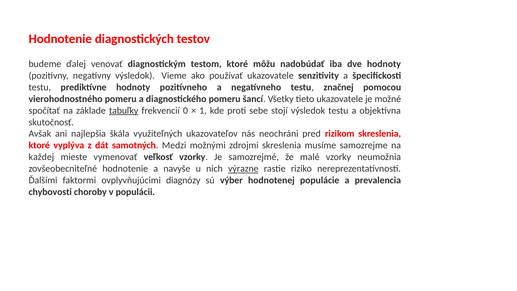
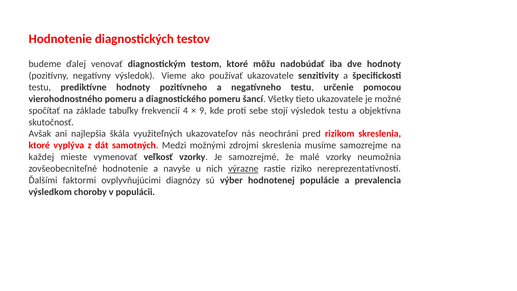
značnej: značnej -> určenie
tabuľky underline: present -> none
0: 0 -> 4
1: 1 -> 9
chybovosti: chybovosti -> výsledkom
